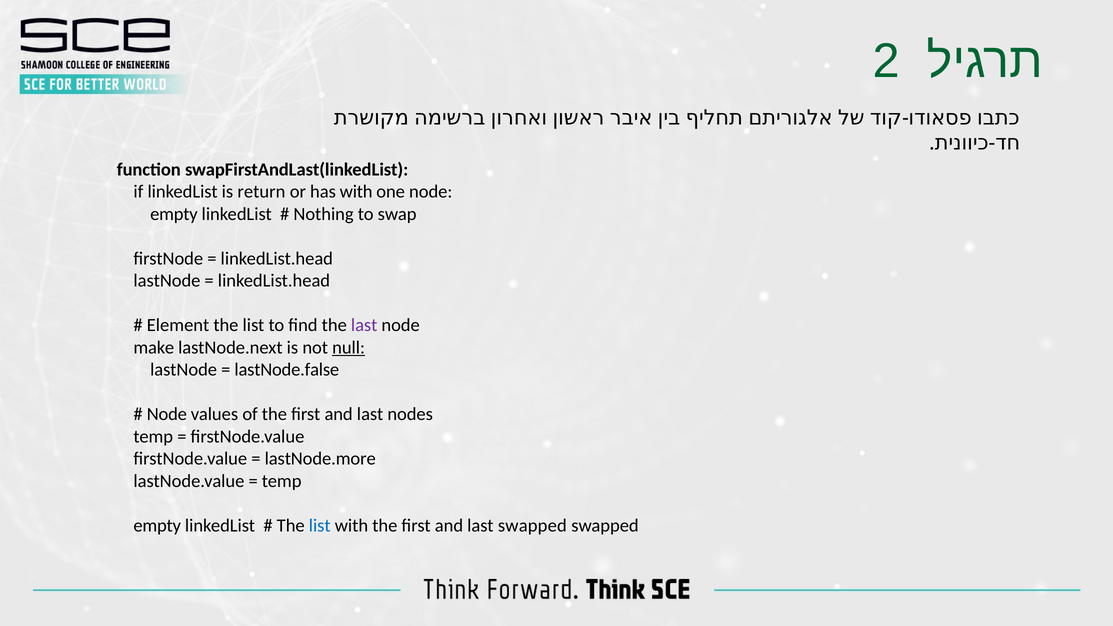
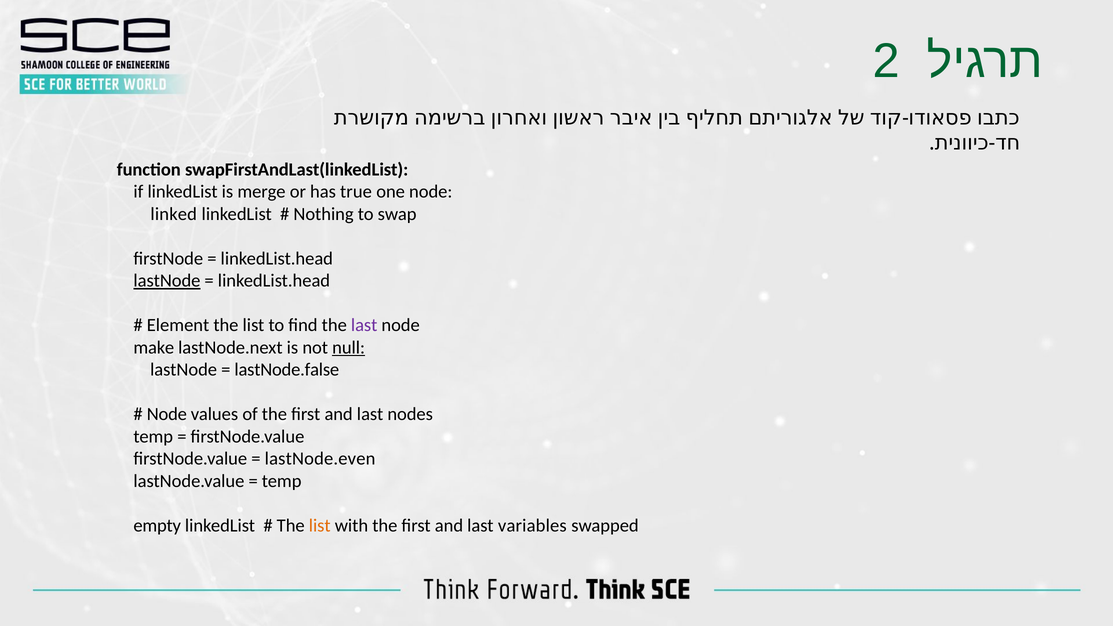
return: return -> merge
has with: with -> true
empty at (174, 214): empty -> linked
lastNode at (167, 281) underline: none -> present
lastNode.more: lastNode.more -> lastNode.even
list at (320, 526) colour: blue -> orange
last swapped: swapped -> variables
